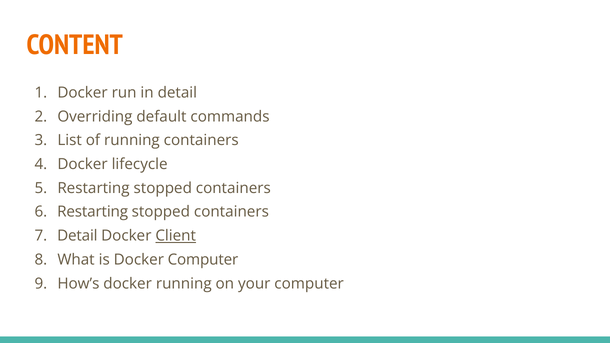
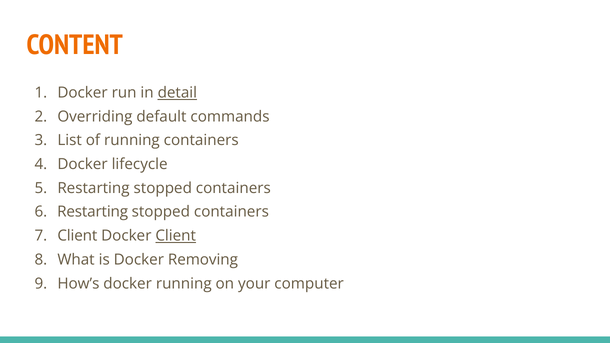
detail at (177, 93) underline: none -> present
Detail at (77, 236): Detail -> Client
Docker Computer: Computer -> Removing
